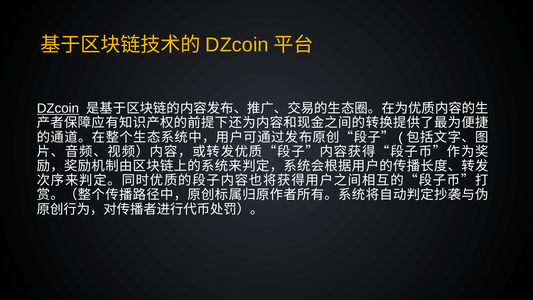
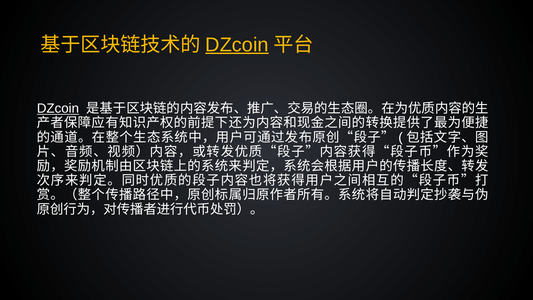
DZcoin at (237, 45) underline: none -> present
